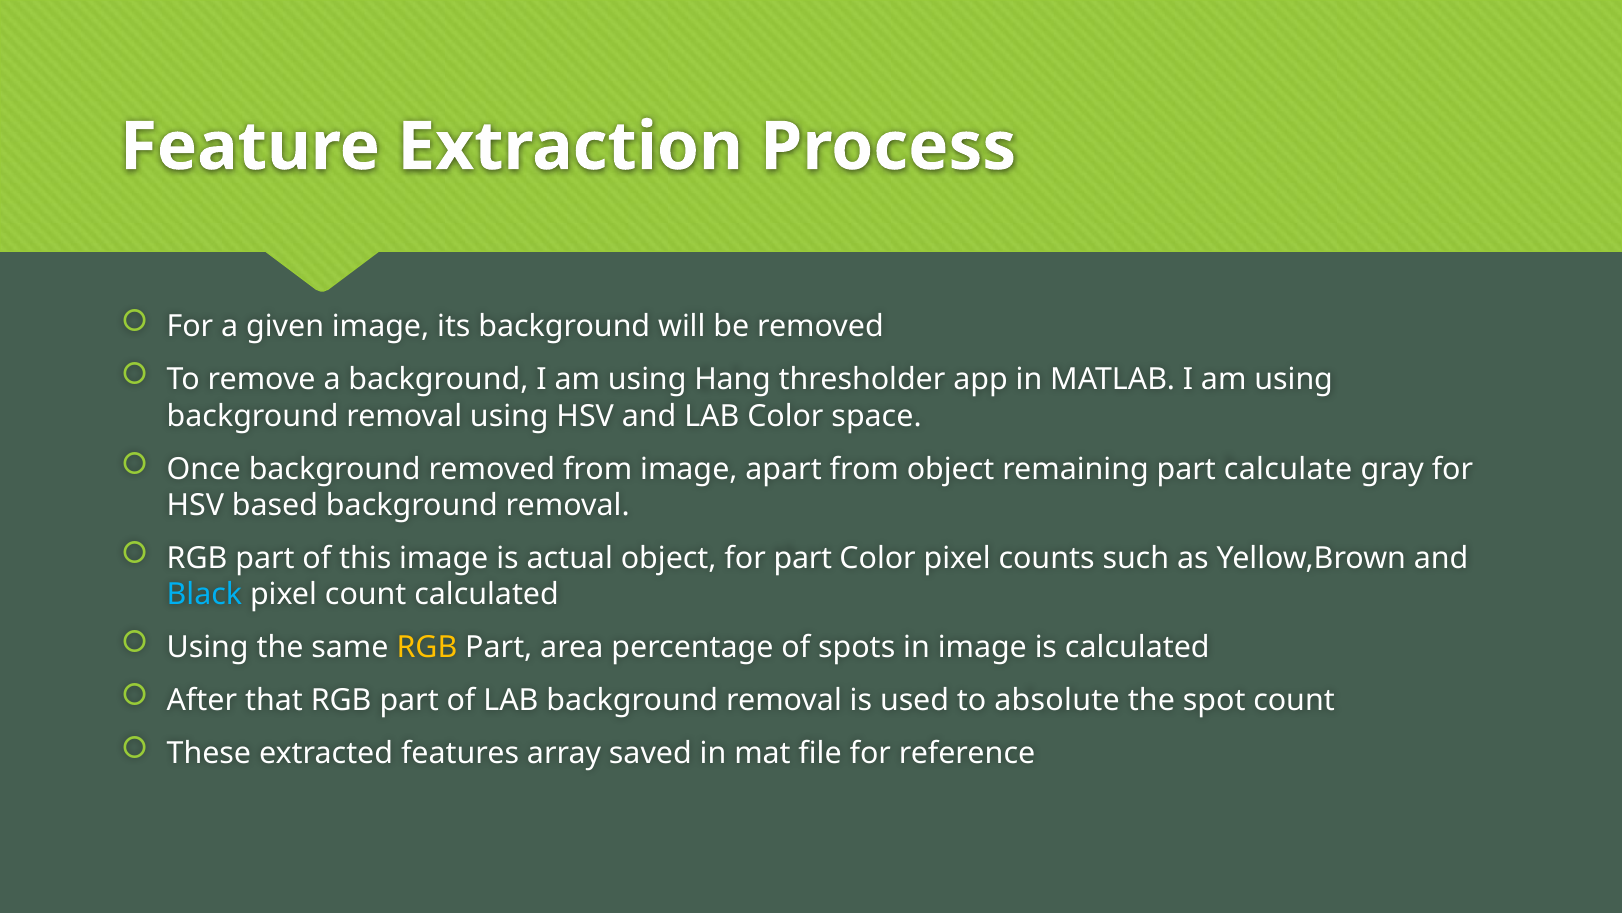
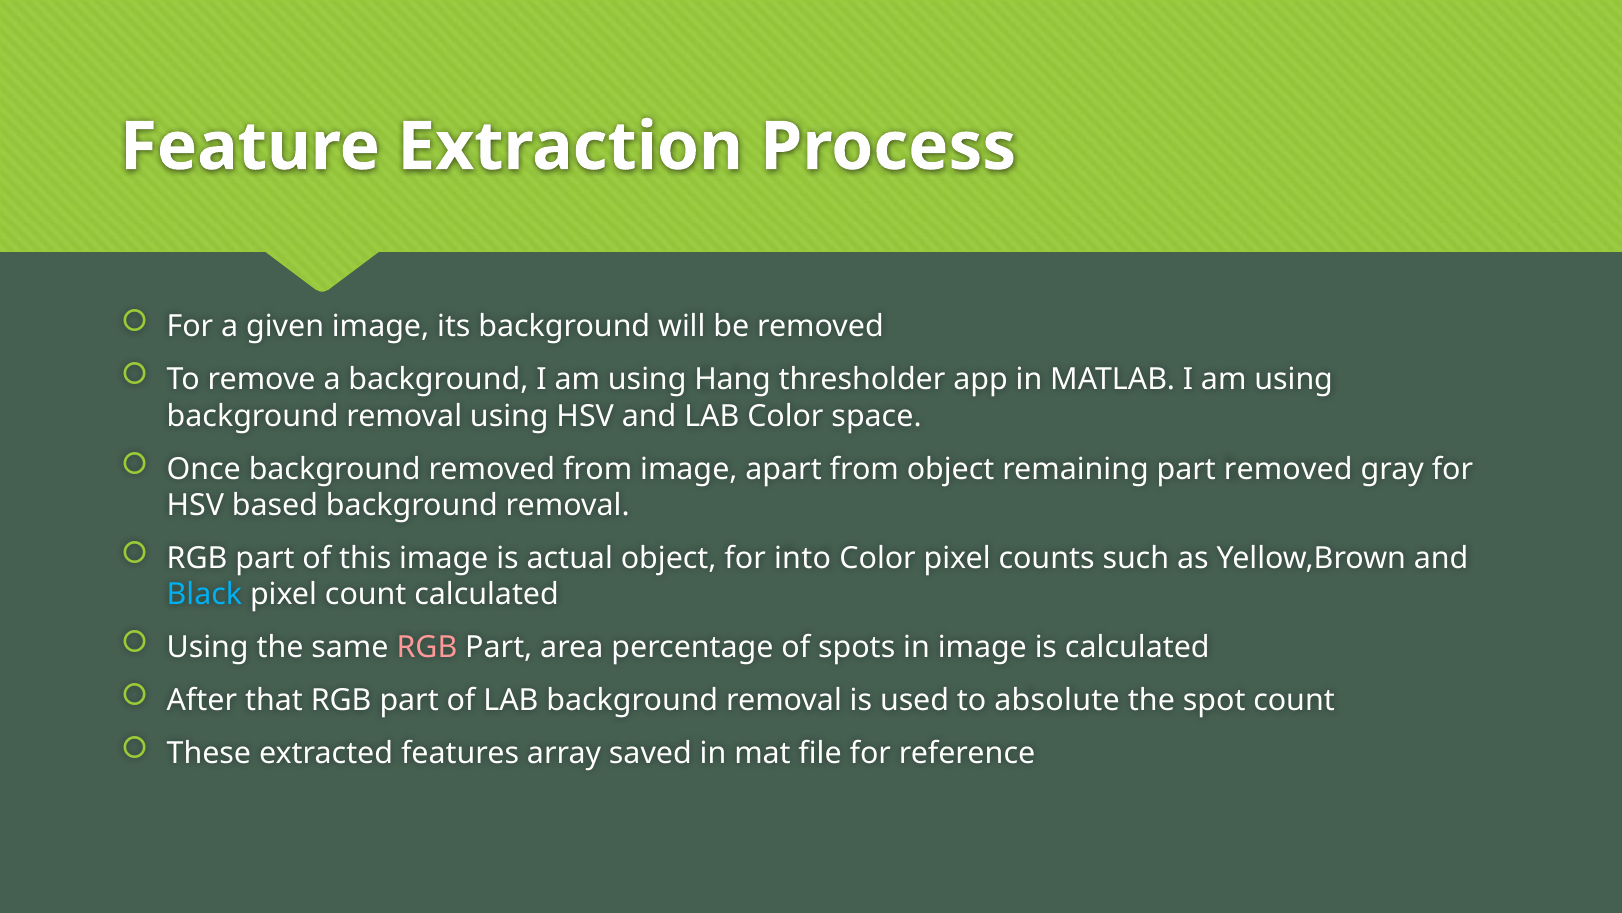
part calculate: calculate -> removed
for part: part -> into
RGB at (427, 647) colour: yellow -> pink
